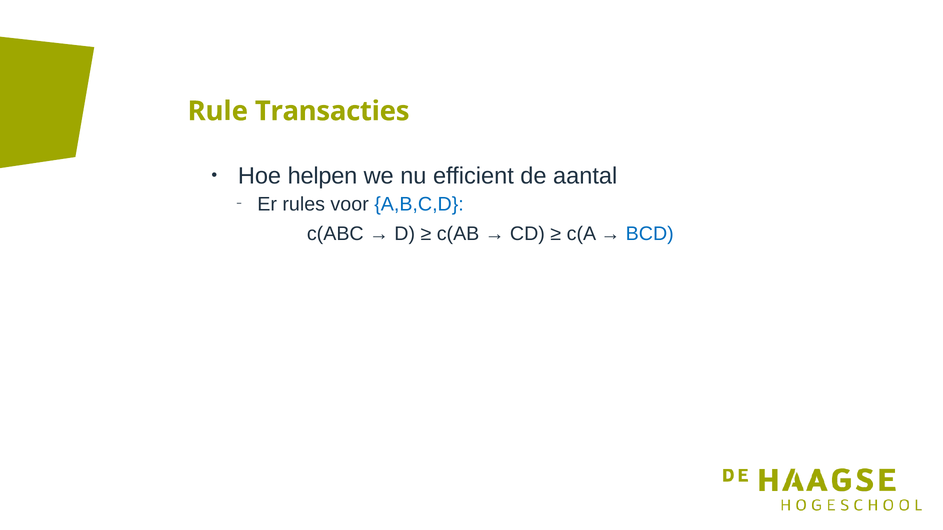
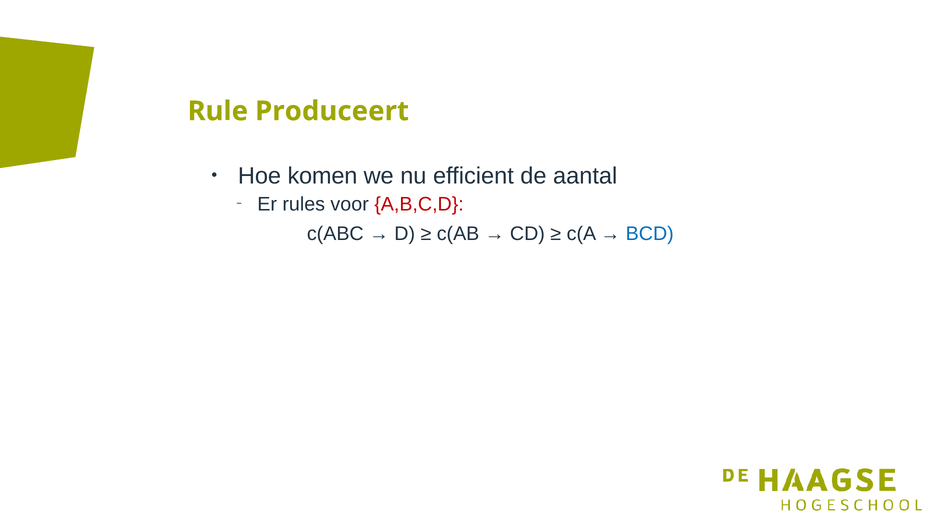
Transacties: Transacties -> Produceert
helpen: helpen -> komen
A,B,C,D colour: blue -> red
